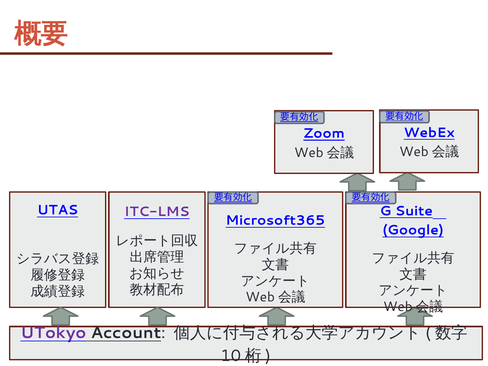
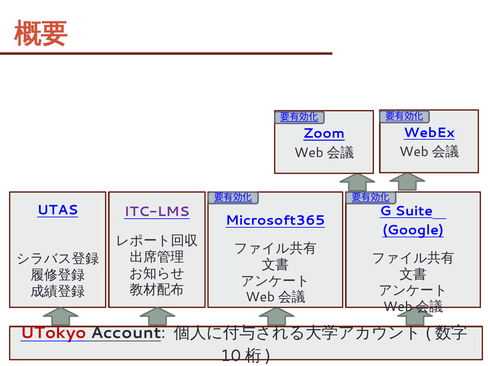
UTokyo colour: purple -> red
